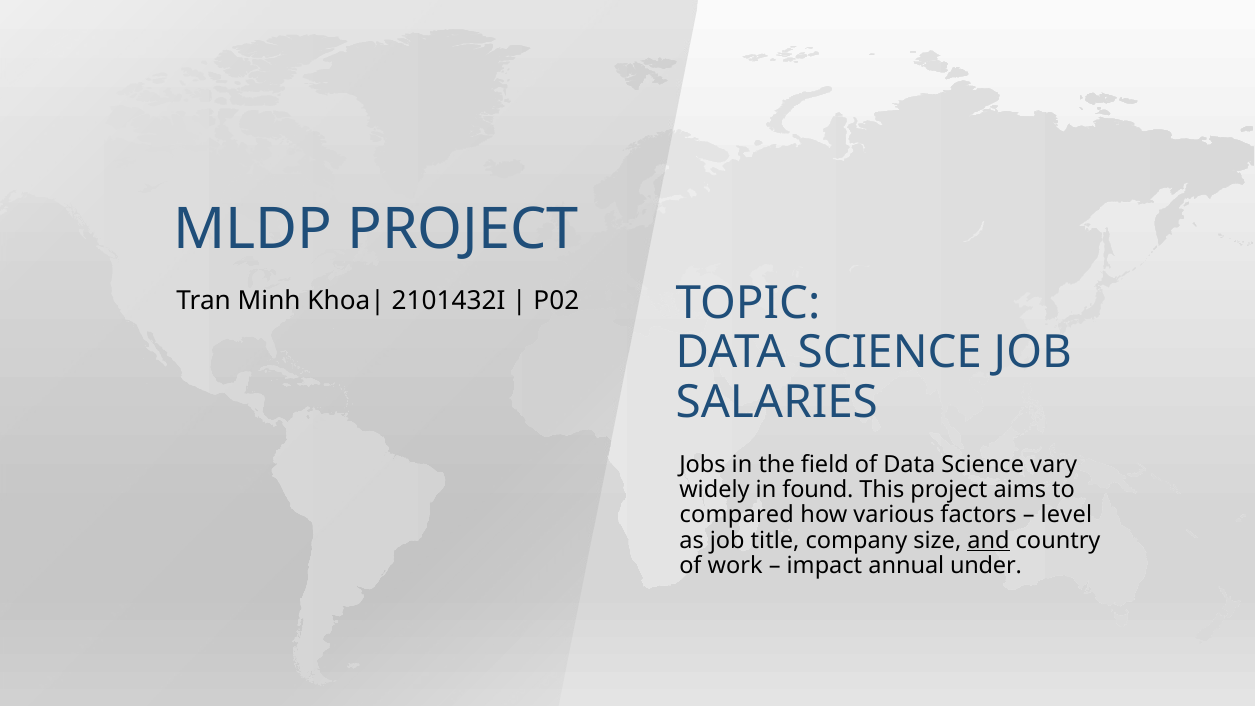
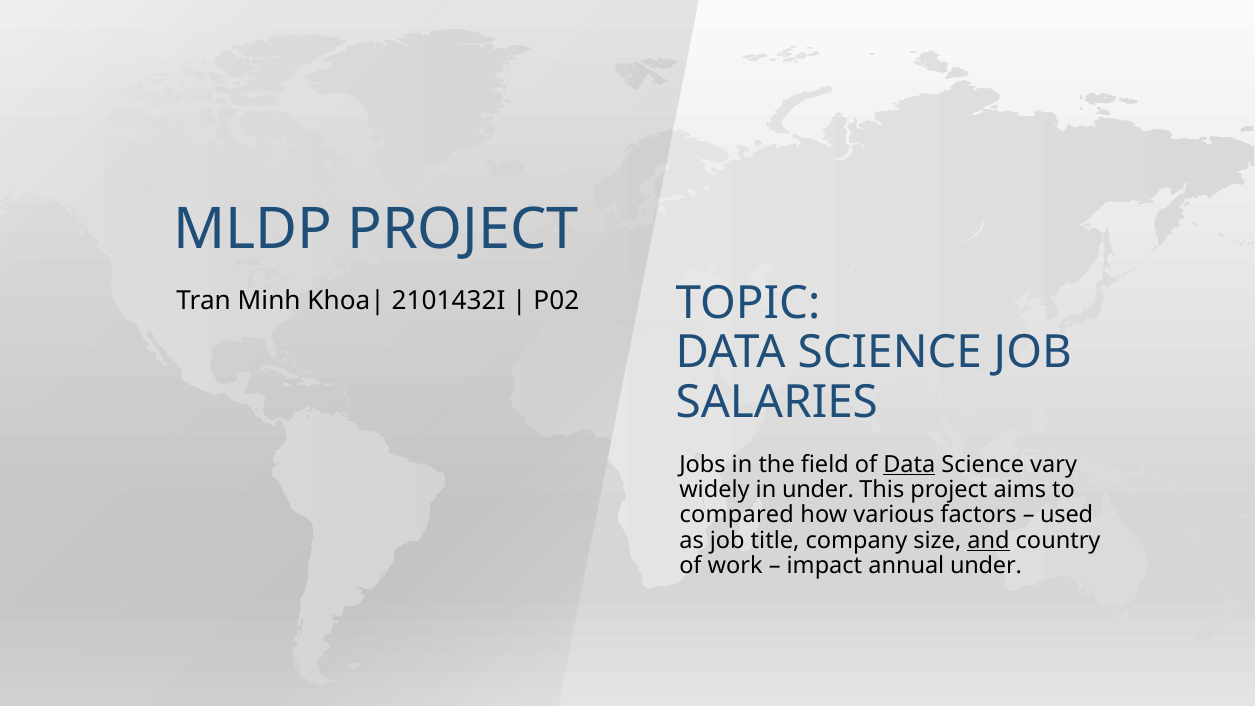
Data at (909, 464) underline: none -> present
in found: found -> under
level: level -> used
